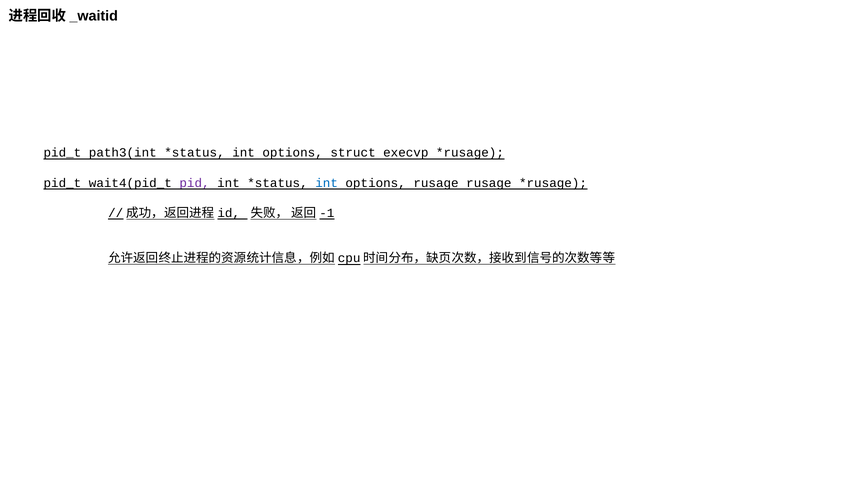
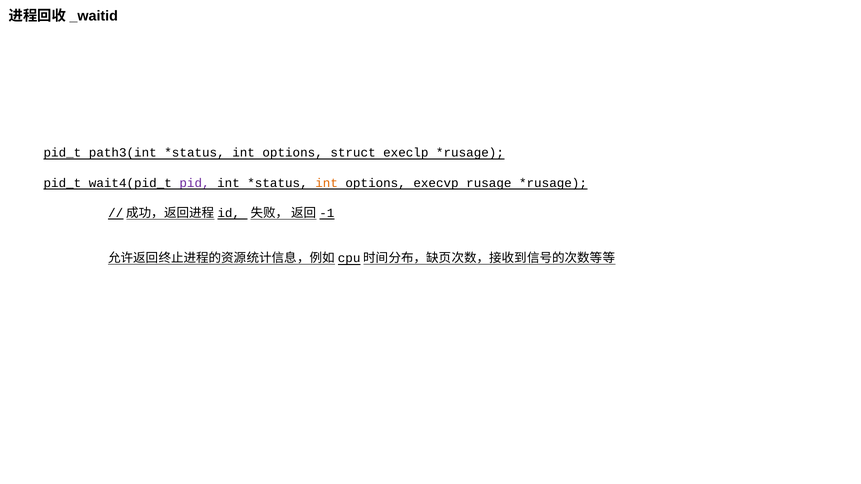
execvp: execvp -> execlp
int at (327, 183) colour: blue -> orange
options rusage: rusage -> execvp
